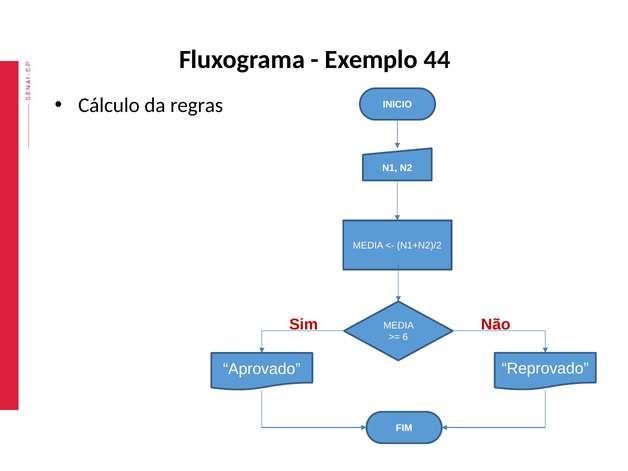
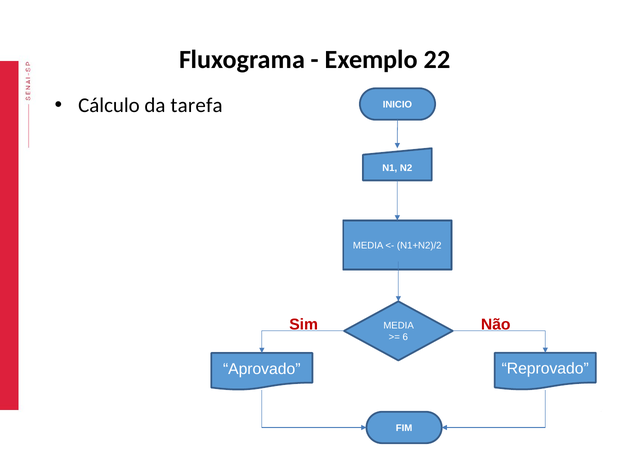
44: 44 -> 22
regras: regras -> tarefa
